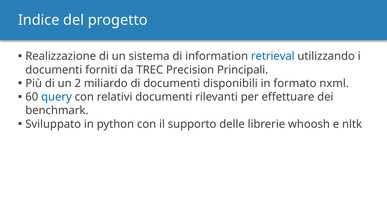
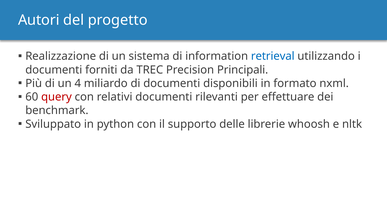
Indice: Indice -> Autori
2: 2 -> 4
query colour: blue -> red
